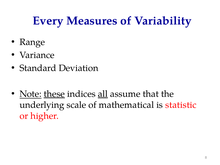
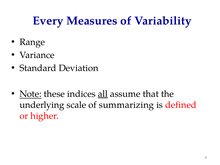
these underline: present -> none
mathematical: mathematical -> summarizing
statistic: statistic -> defined
